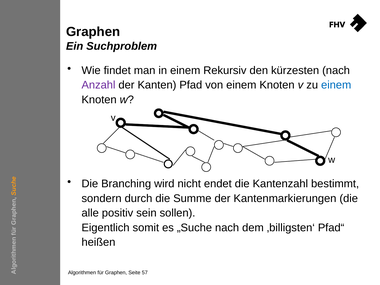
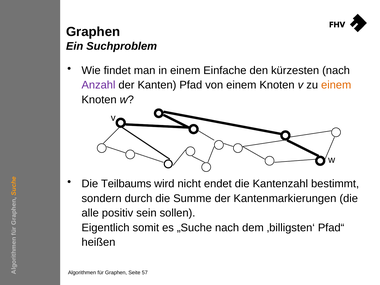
Rekursiv: Rekursiv -> Einfache
einem at (336, 85) colour: blue -> orange
Branching: Branching -> Teilbaums
